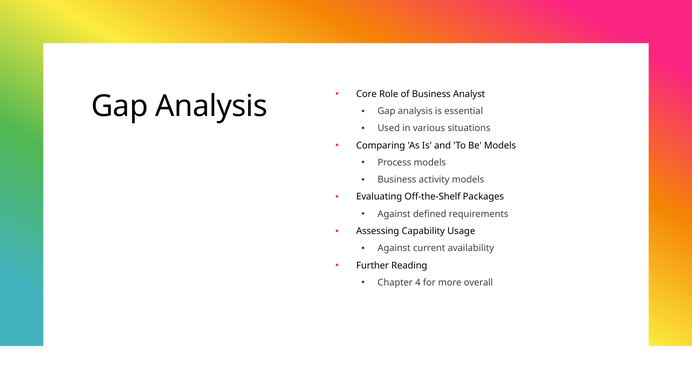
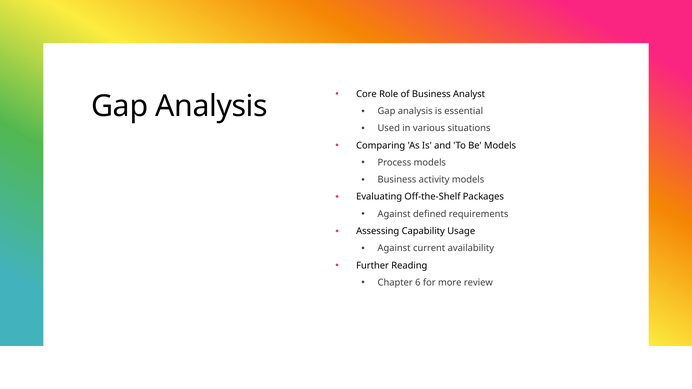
4: 4 -> 6
overall: overall -> review
